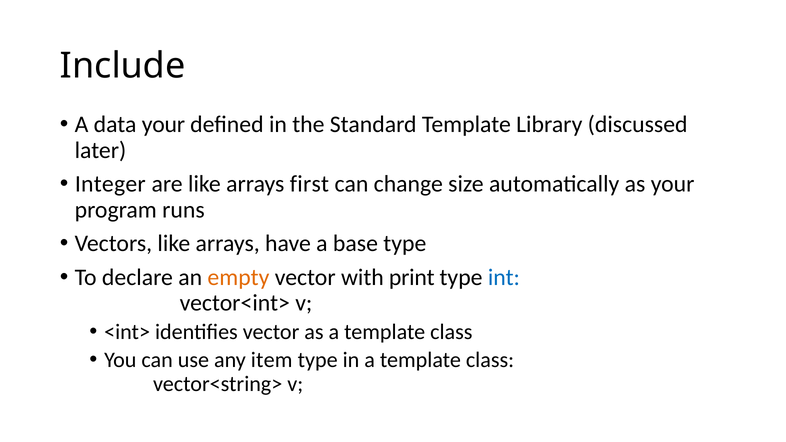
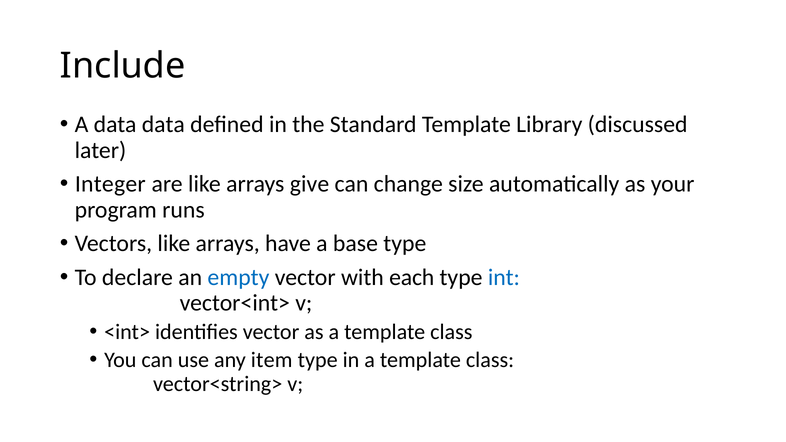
data your: your -> data
first: first -> give
empty colour: orange -> blue
print: print -> each
